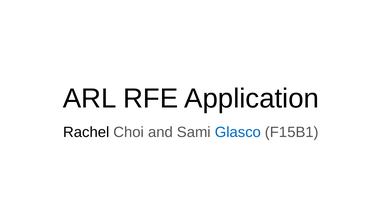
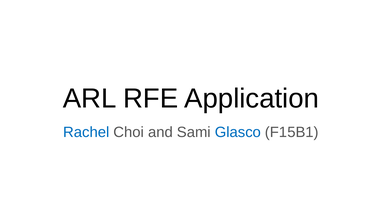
Rachel colour: black -> blue
